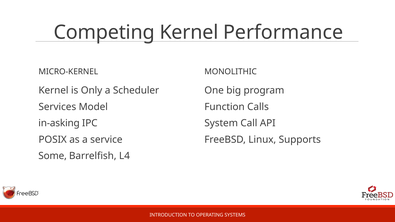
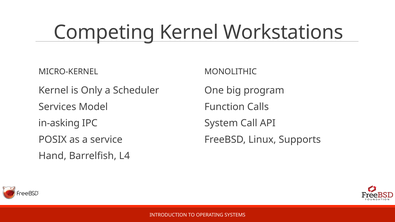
Performance: Performance -> Workstations
Some: Some -> Hand
